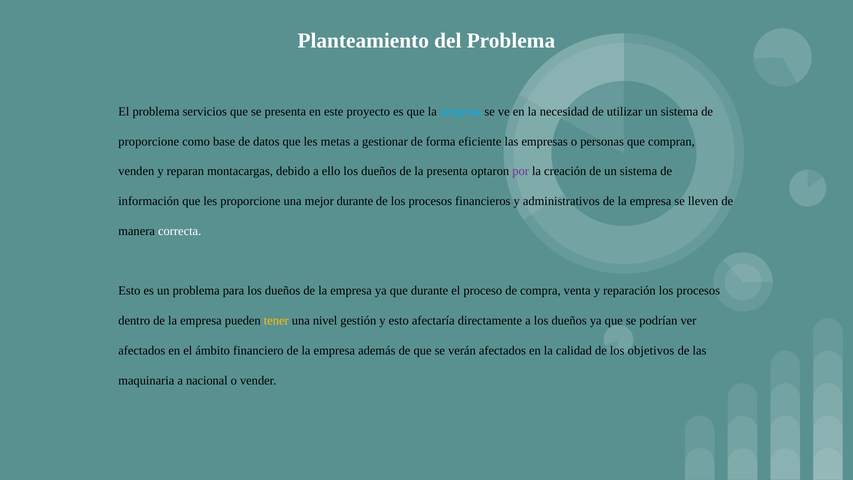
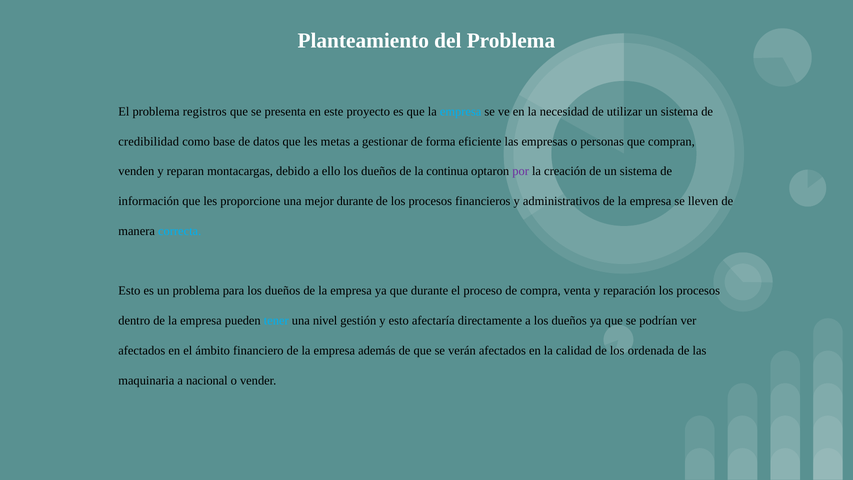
servicios: servicios -> registros
proporcione at (149, 141): proporcione -> credibilidad
la presenta: presenta -> continua
correcta colour: white -> light blue
tener colour: yellow -> light blue
objetivos: objetivos -> ordenada
